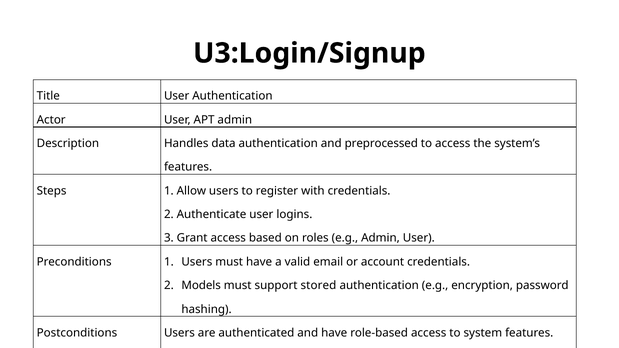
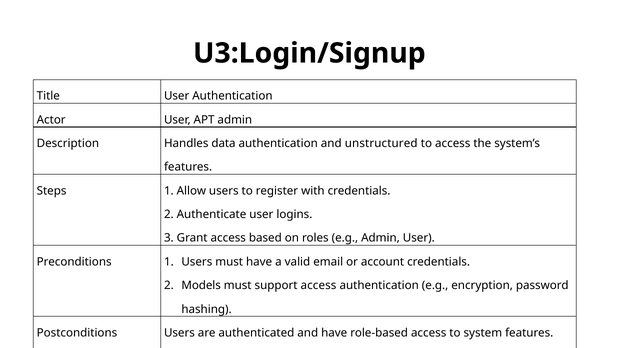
preprocessed: preprocessed -> unstructured
support stored: stored -> access
